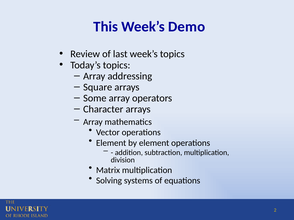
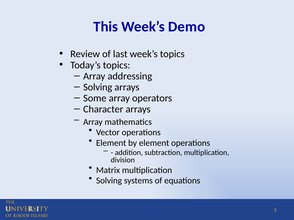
Square at (98, 87): Square -> Solving
